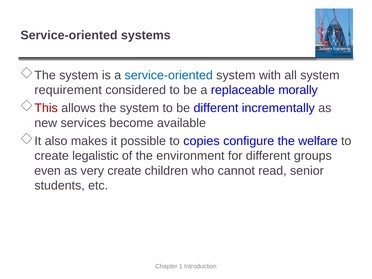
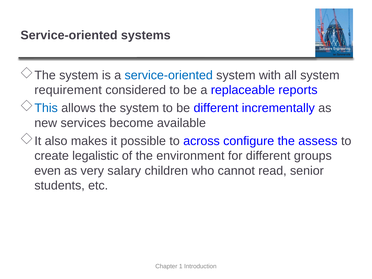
morally: morally -> reports
This colour: red -> blue
copies: copies -> across
welfare: welfare -> assess
very create: create -> salary
